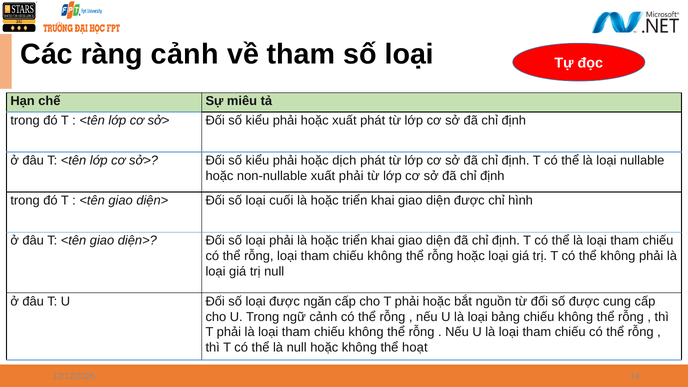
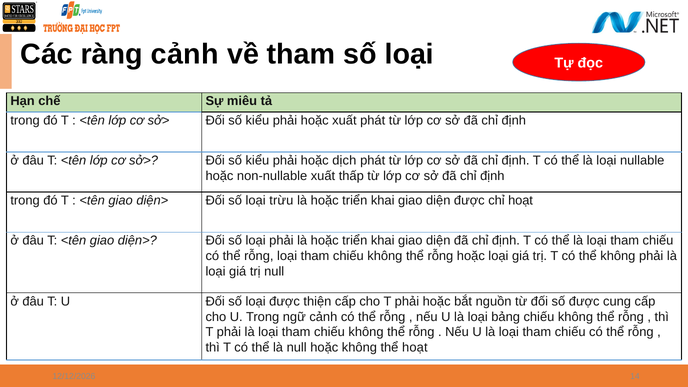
xuất phải: phải -> thấp
cuối: cuối -> trừu
chỉ hình: hình -> hoạt
ngăn: ngăn -> thiện
